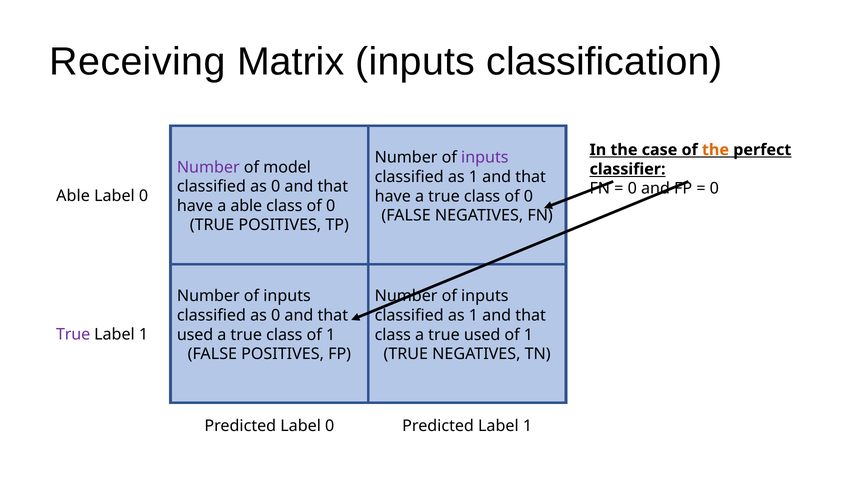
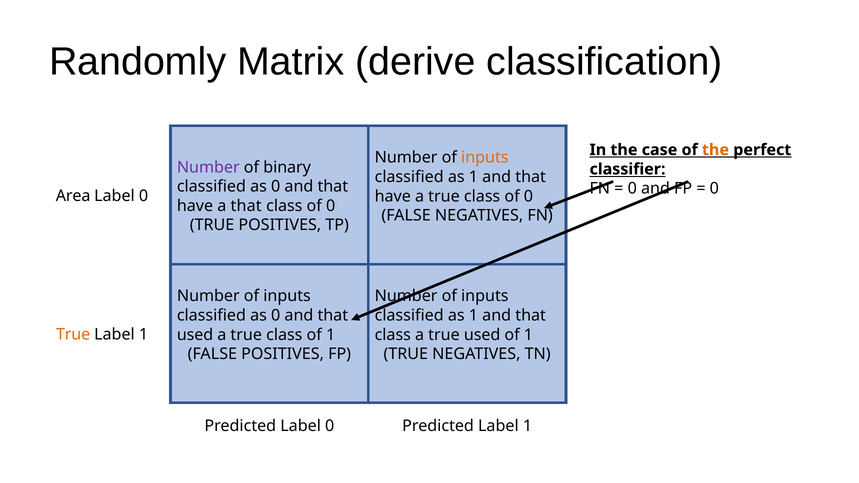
Receiving: Receiving -> Randomly
Matrix inputs: inputs -> derive
inputs at (485, 158) colour: purple -> orange
model: model -> binary
Able at (73, 196): Able -> Area
a able: able -> that
True at (73, 335) colour: purple -> orange
